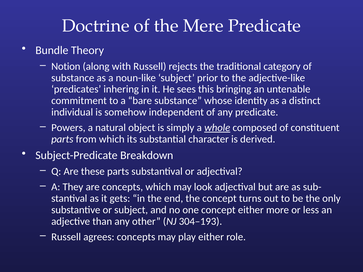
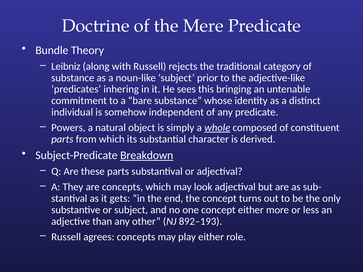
Notion: Notion -> Leibniz
Breakdown underline: none -> present
304–193: 304–193 -> 892–193
